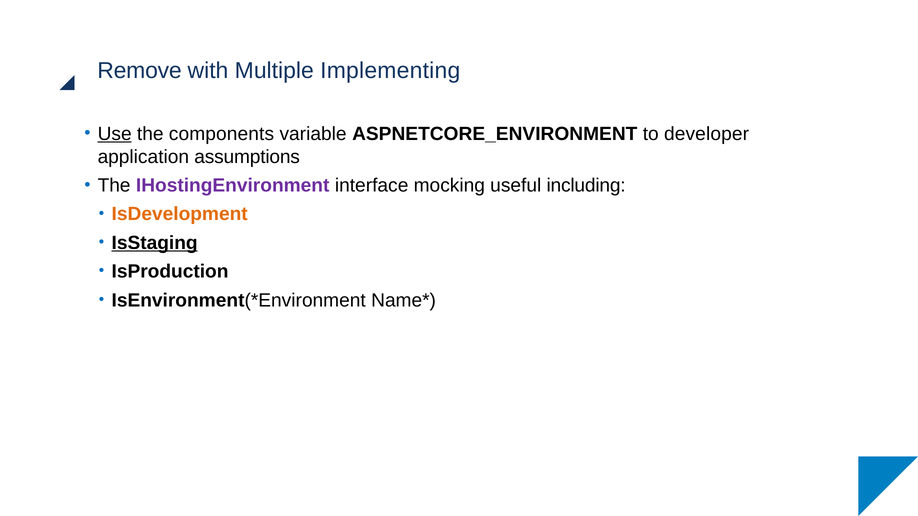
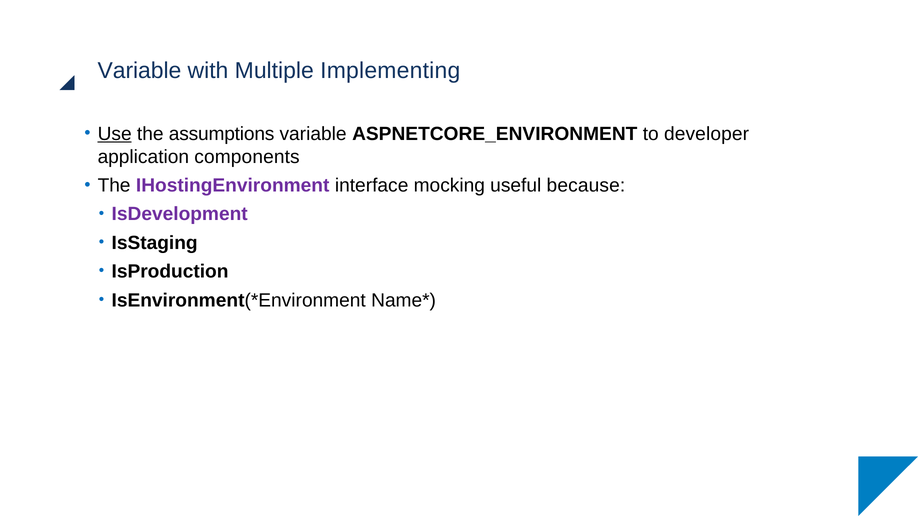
Remove at (140, 71): Remove -> Variable
components: components -> assumptions
assumptions: assumptions -> components
including: including -> because
IsDevelopment colour: orange -> purple
IsStaging underline: present -> none
